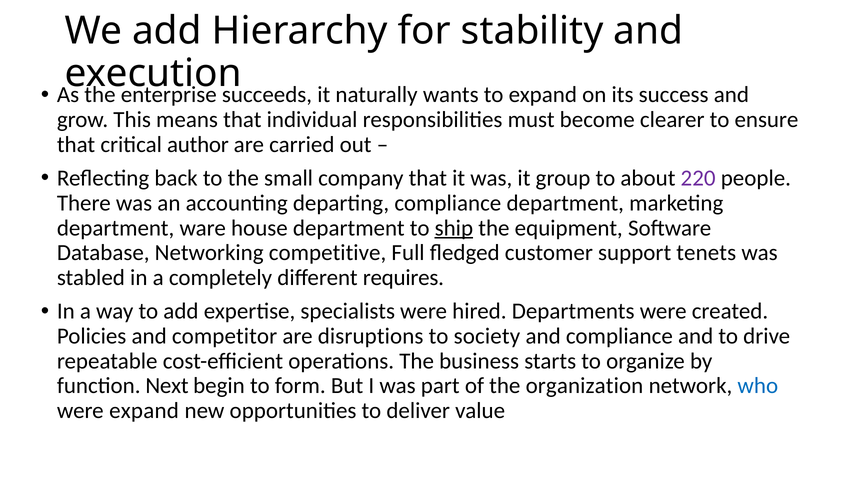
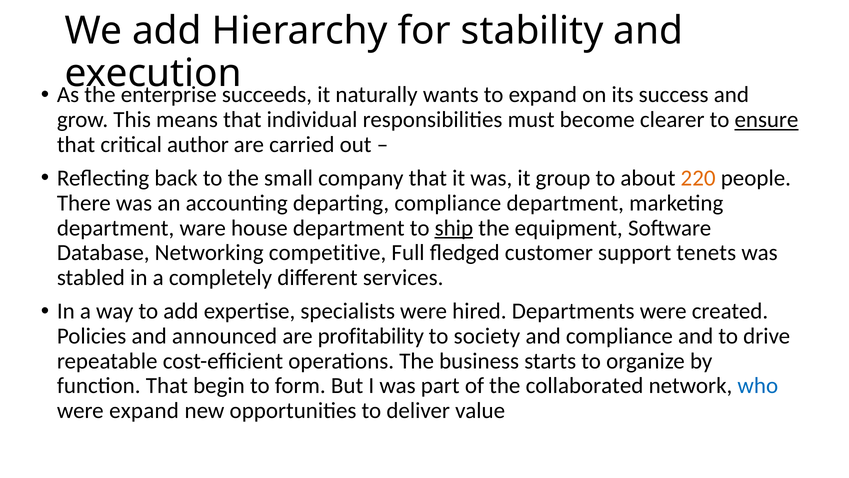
ensure underline: none -> present
220 colour: purple -> orange
requires: requires -> services
competitor: competitor -> announced
disruptions: disruptions -> profitability
function Next: Next -> That
organization: organization -> collaborated
